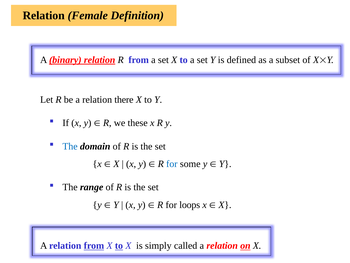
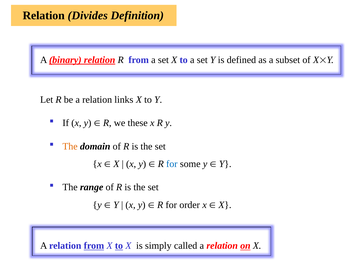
Female: Female -> Divides
there: there -> links
The at (70, 146) colour: blue -> orange
loops: loops -> order
